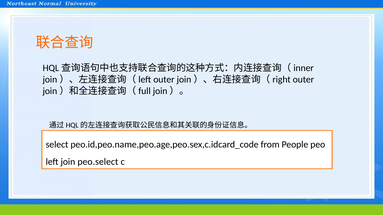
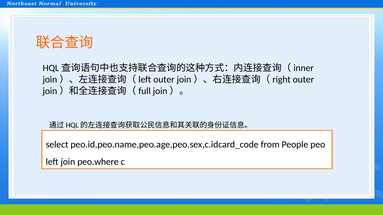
peo.select: peo.select -> peo.where
